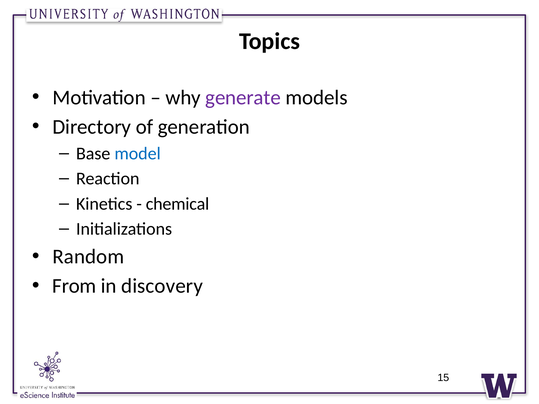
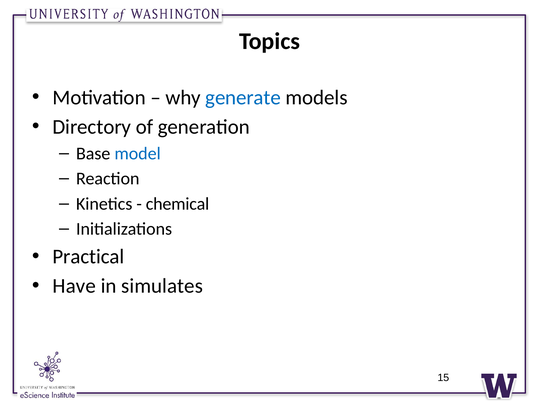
generate colour: purple -> blue
Random: Random -> Practical
From: From -> Have
discovery: discovery -> simulates
